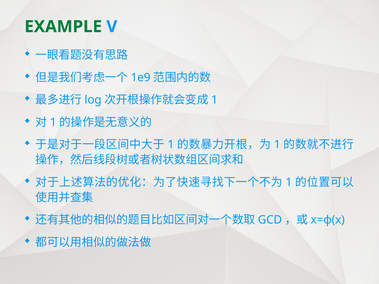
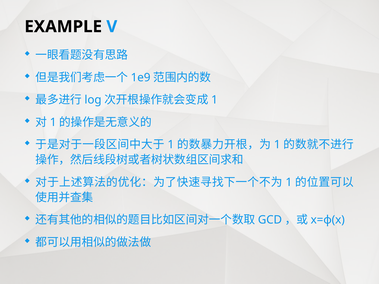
EXAMPLE colour: green -> black
